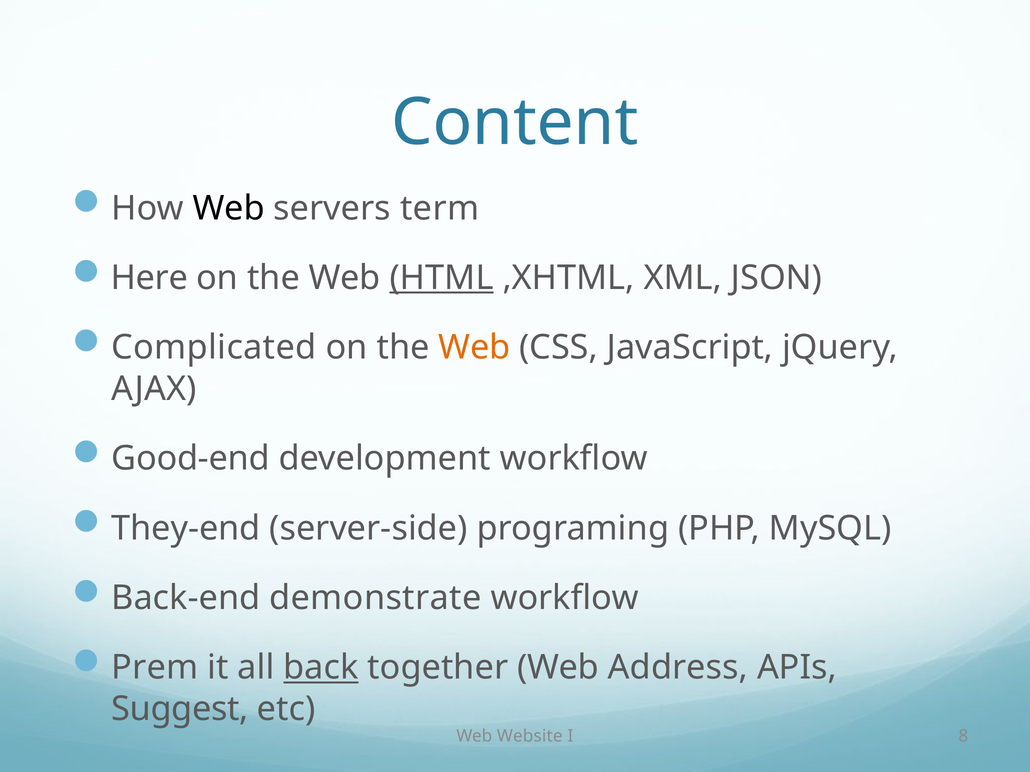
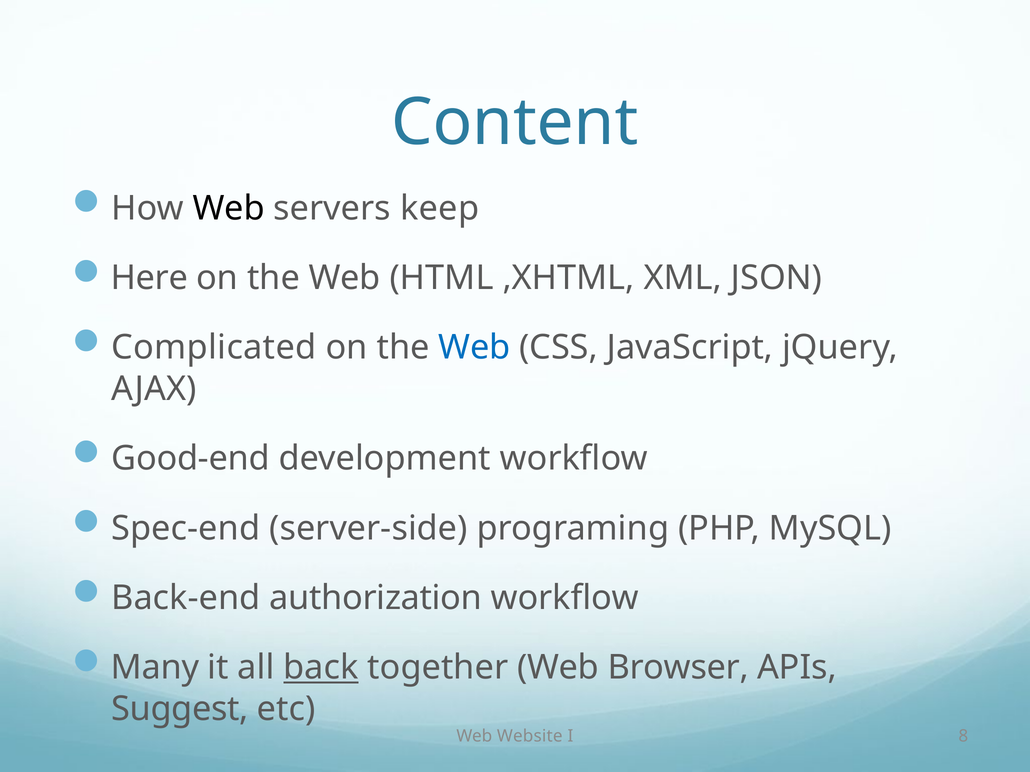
term: term -> keep
HTML underline: present -> none
Web at (474, 348) colour: orange -> blue
They-end: They-end -> Spec-end
demonstrate: demonstrate -> authorization
Prem: Prem -> Many
Address: Address -> Browser
